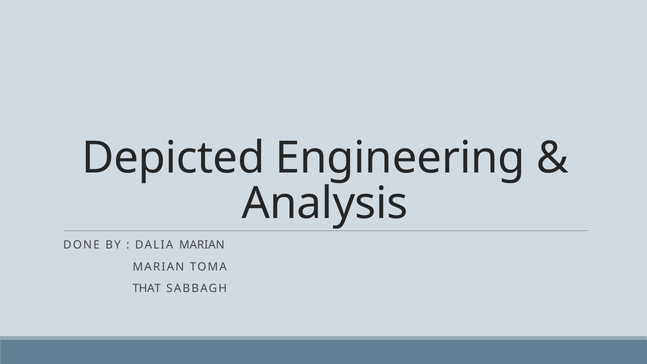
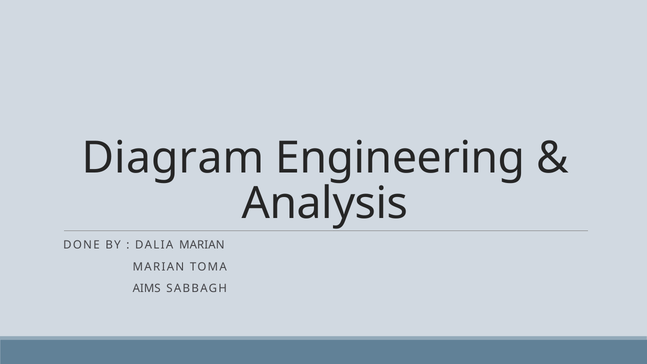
Depicted: Depicted -> Diagram
THAT: THAT -> AIMS
